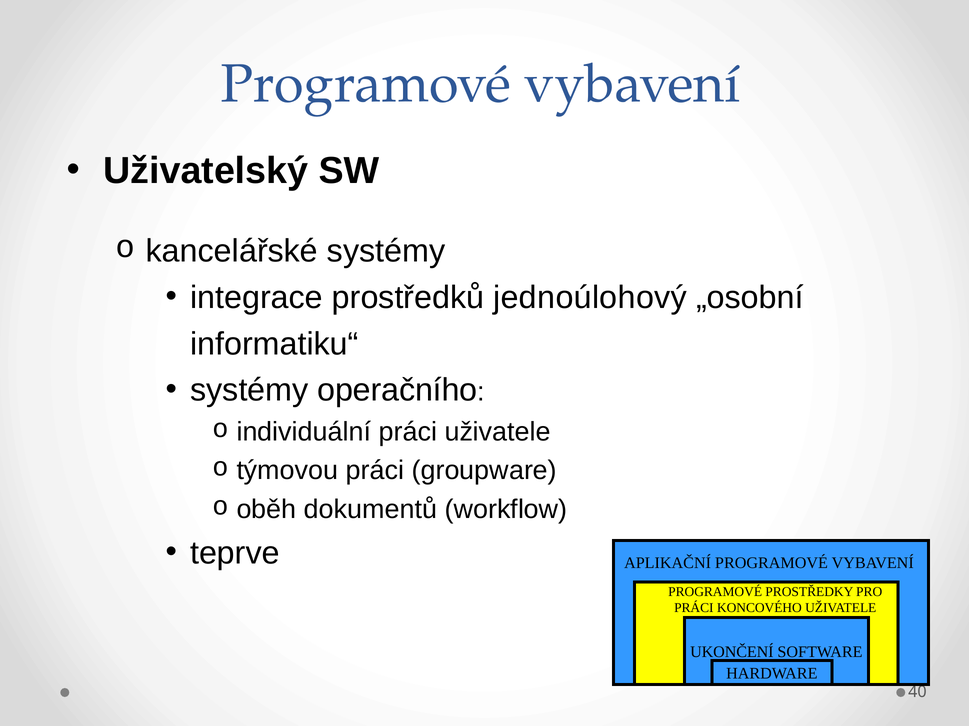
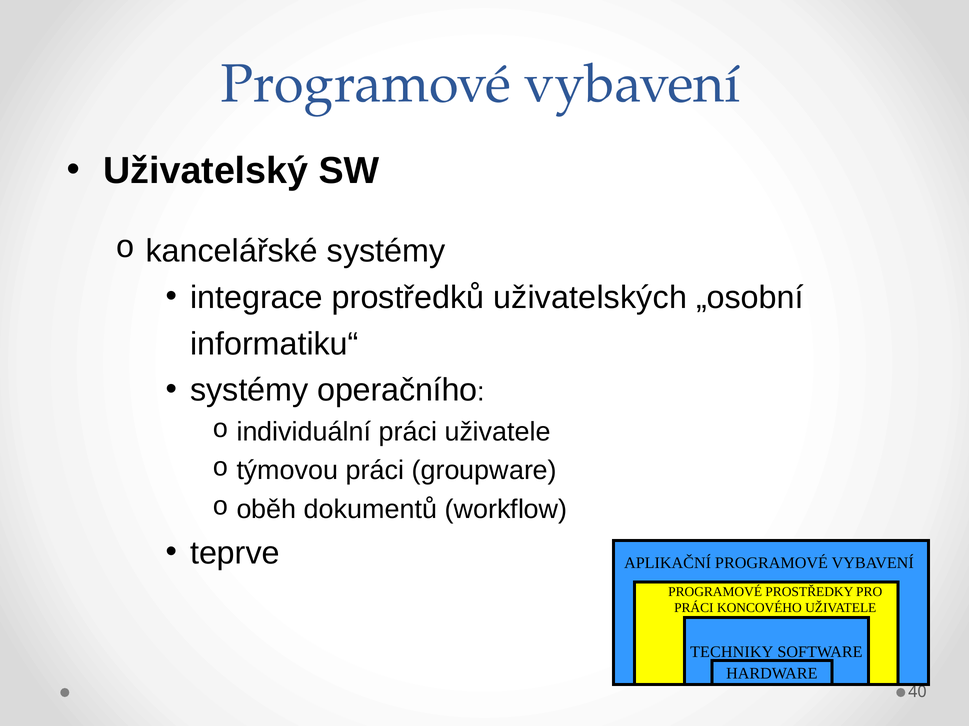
jednoúlohový: jednoúlohový -> uživatelských
UKONČENÍ: UKONČENÍ -> TECHNIKY
